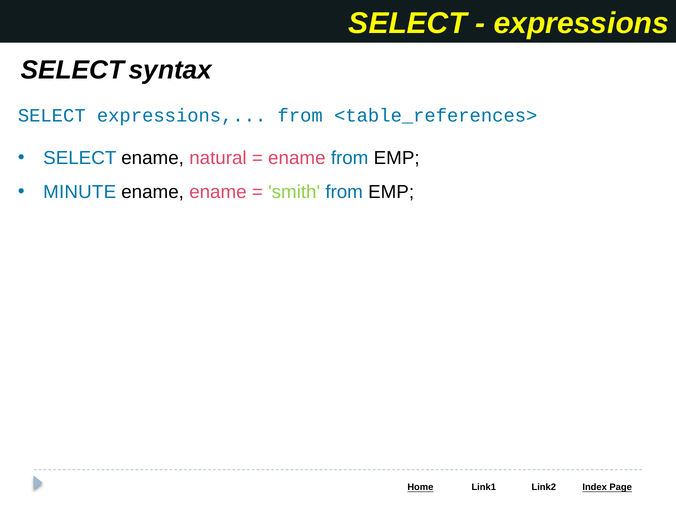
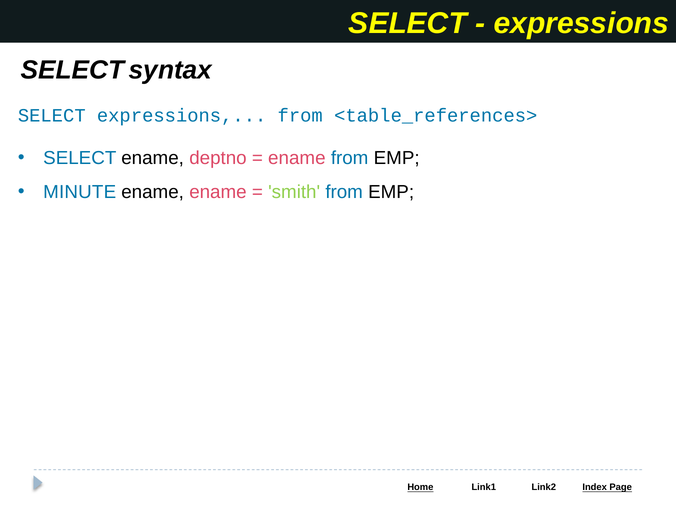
natural: natural -> deptno
